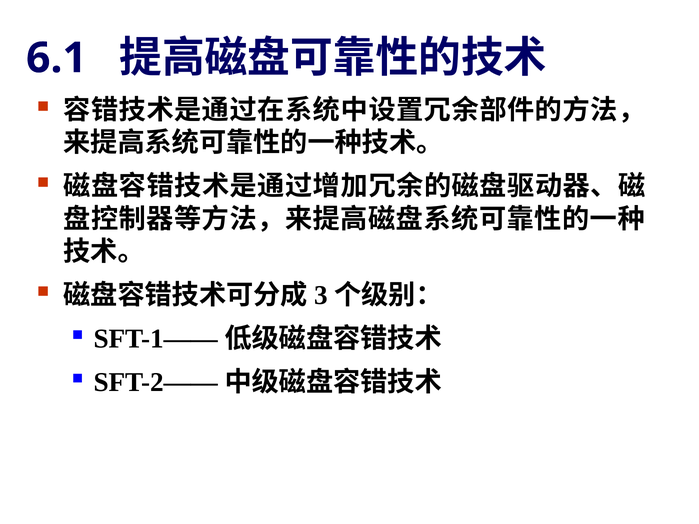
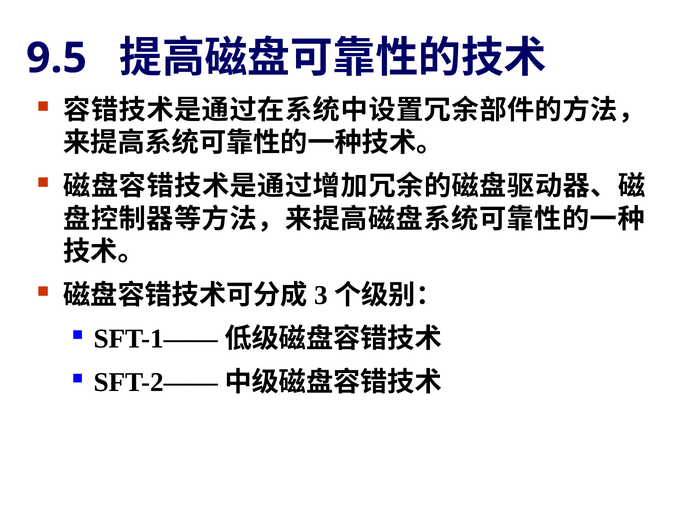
6.1: 6.1 -> 9.5
